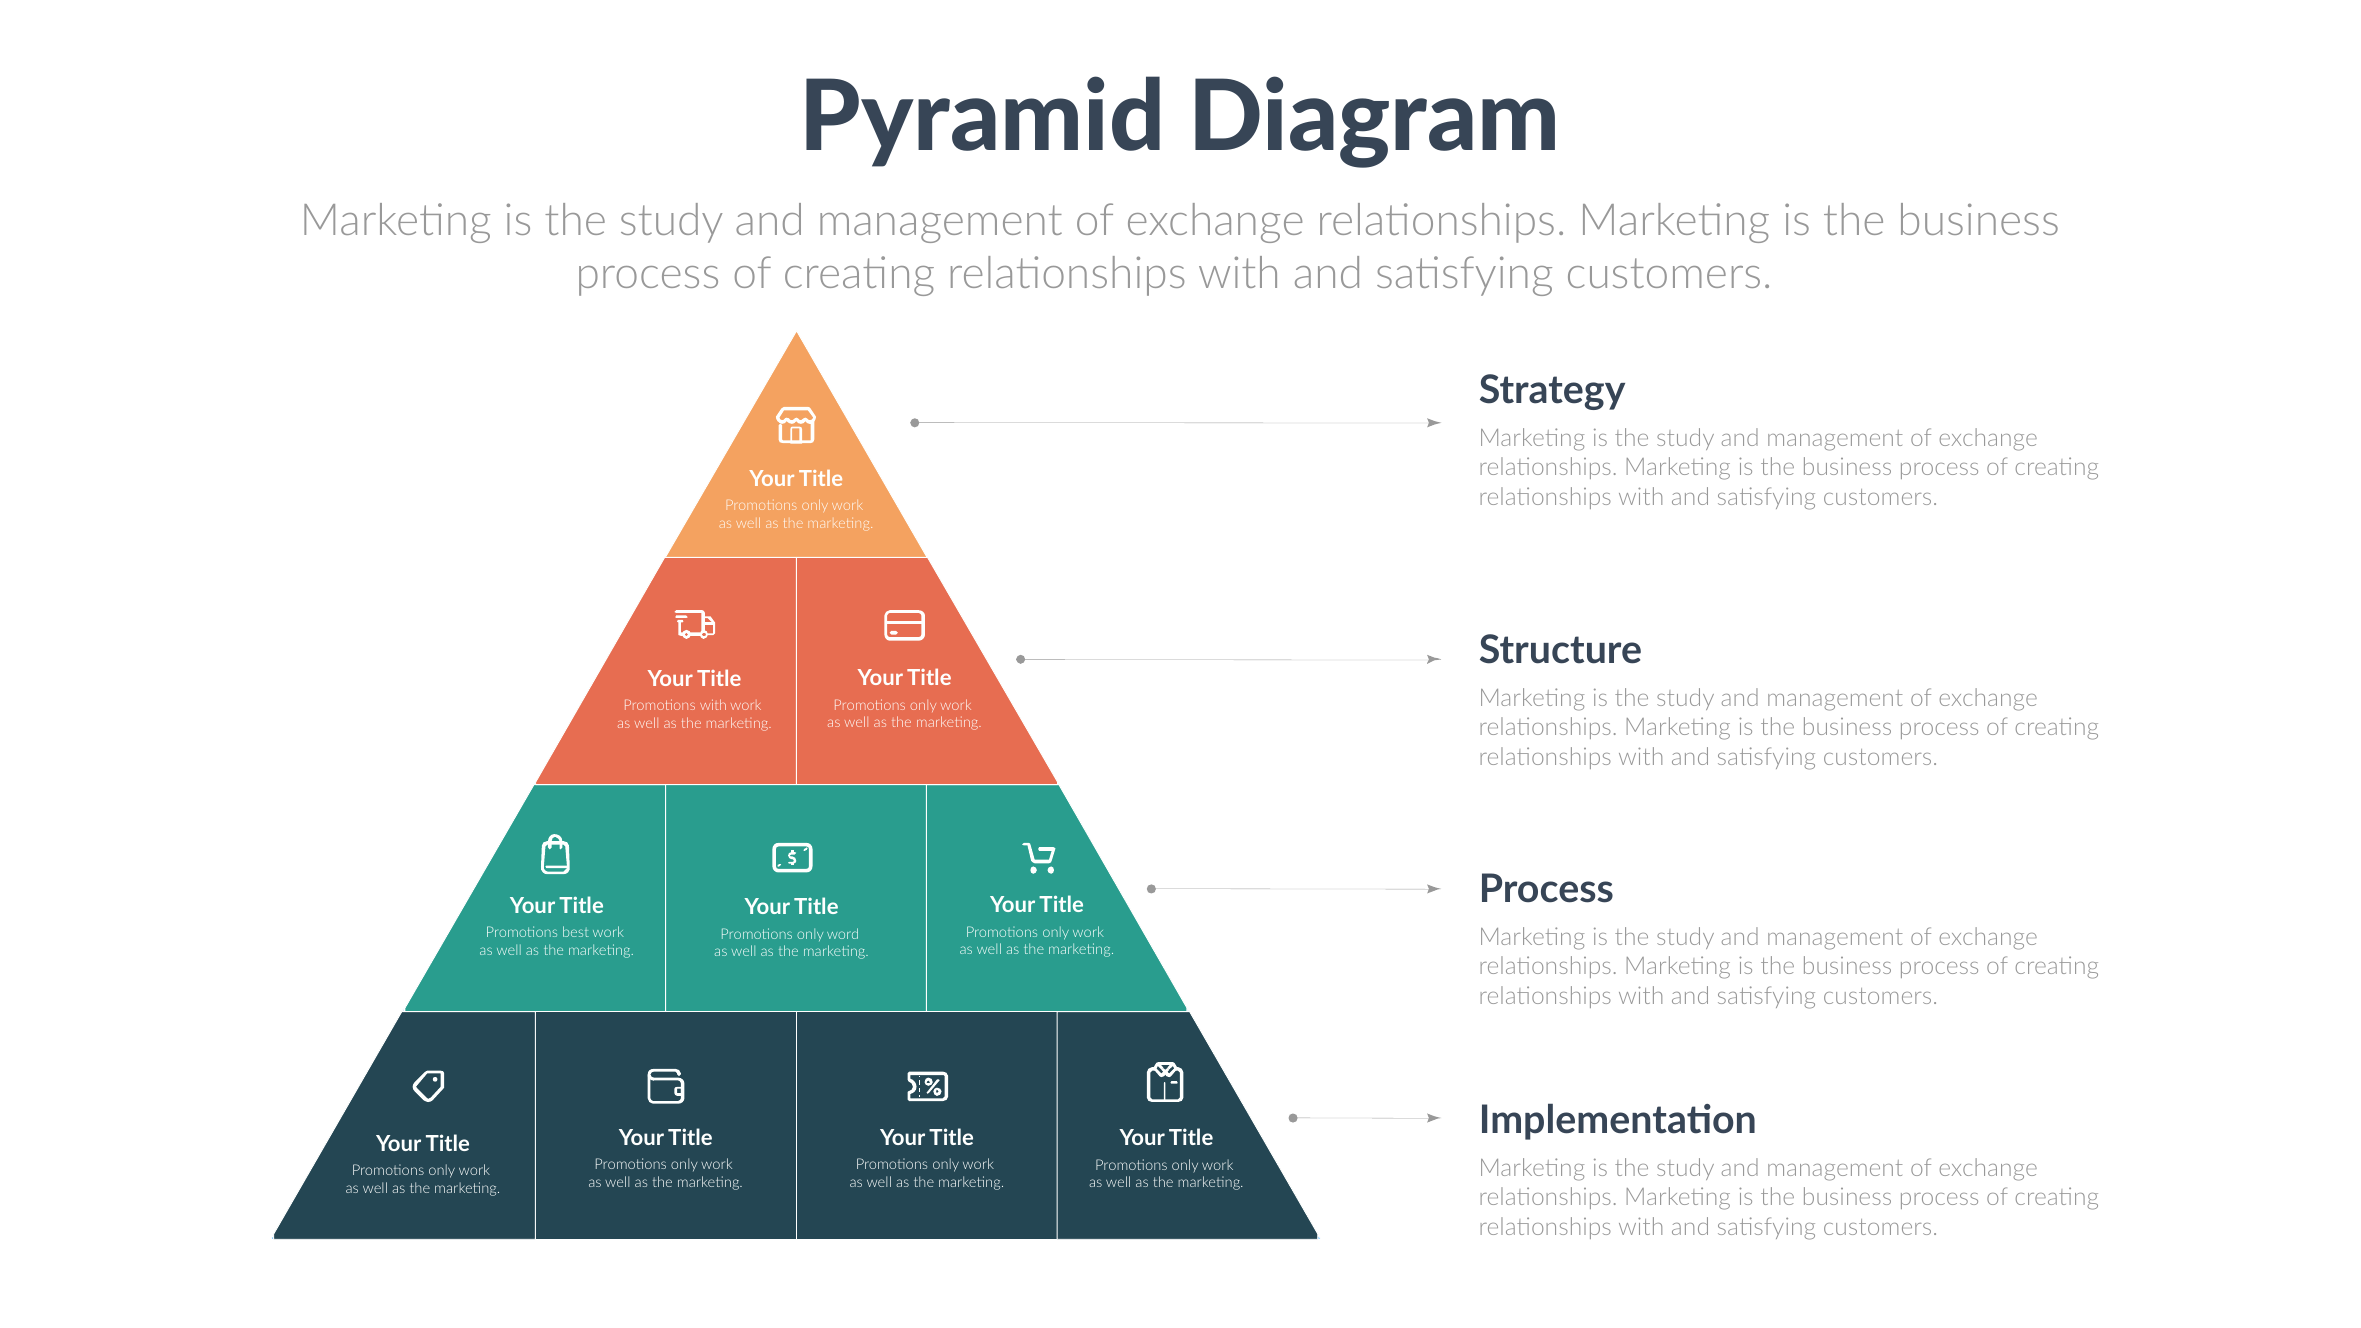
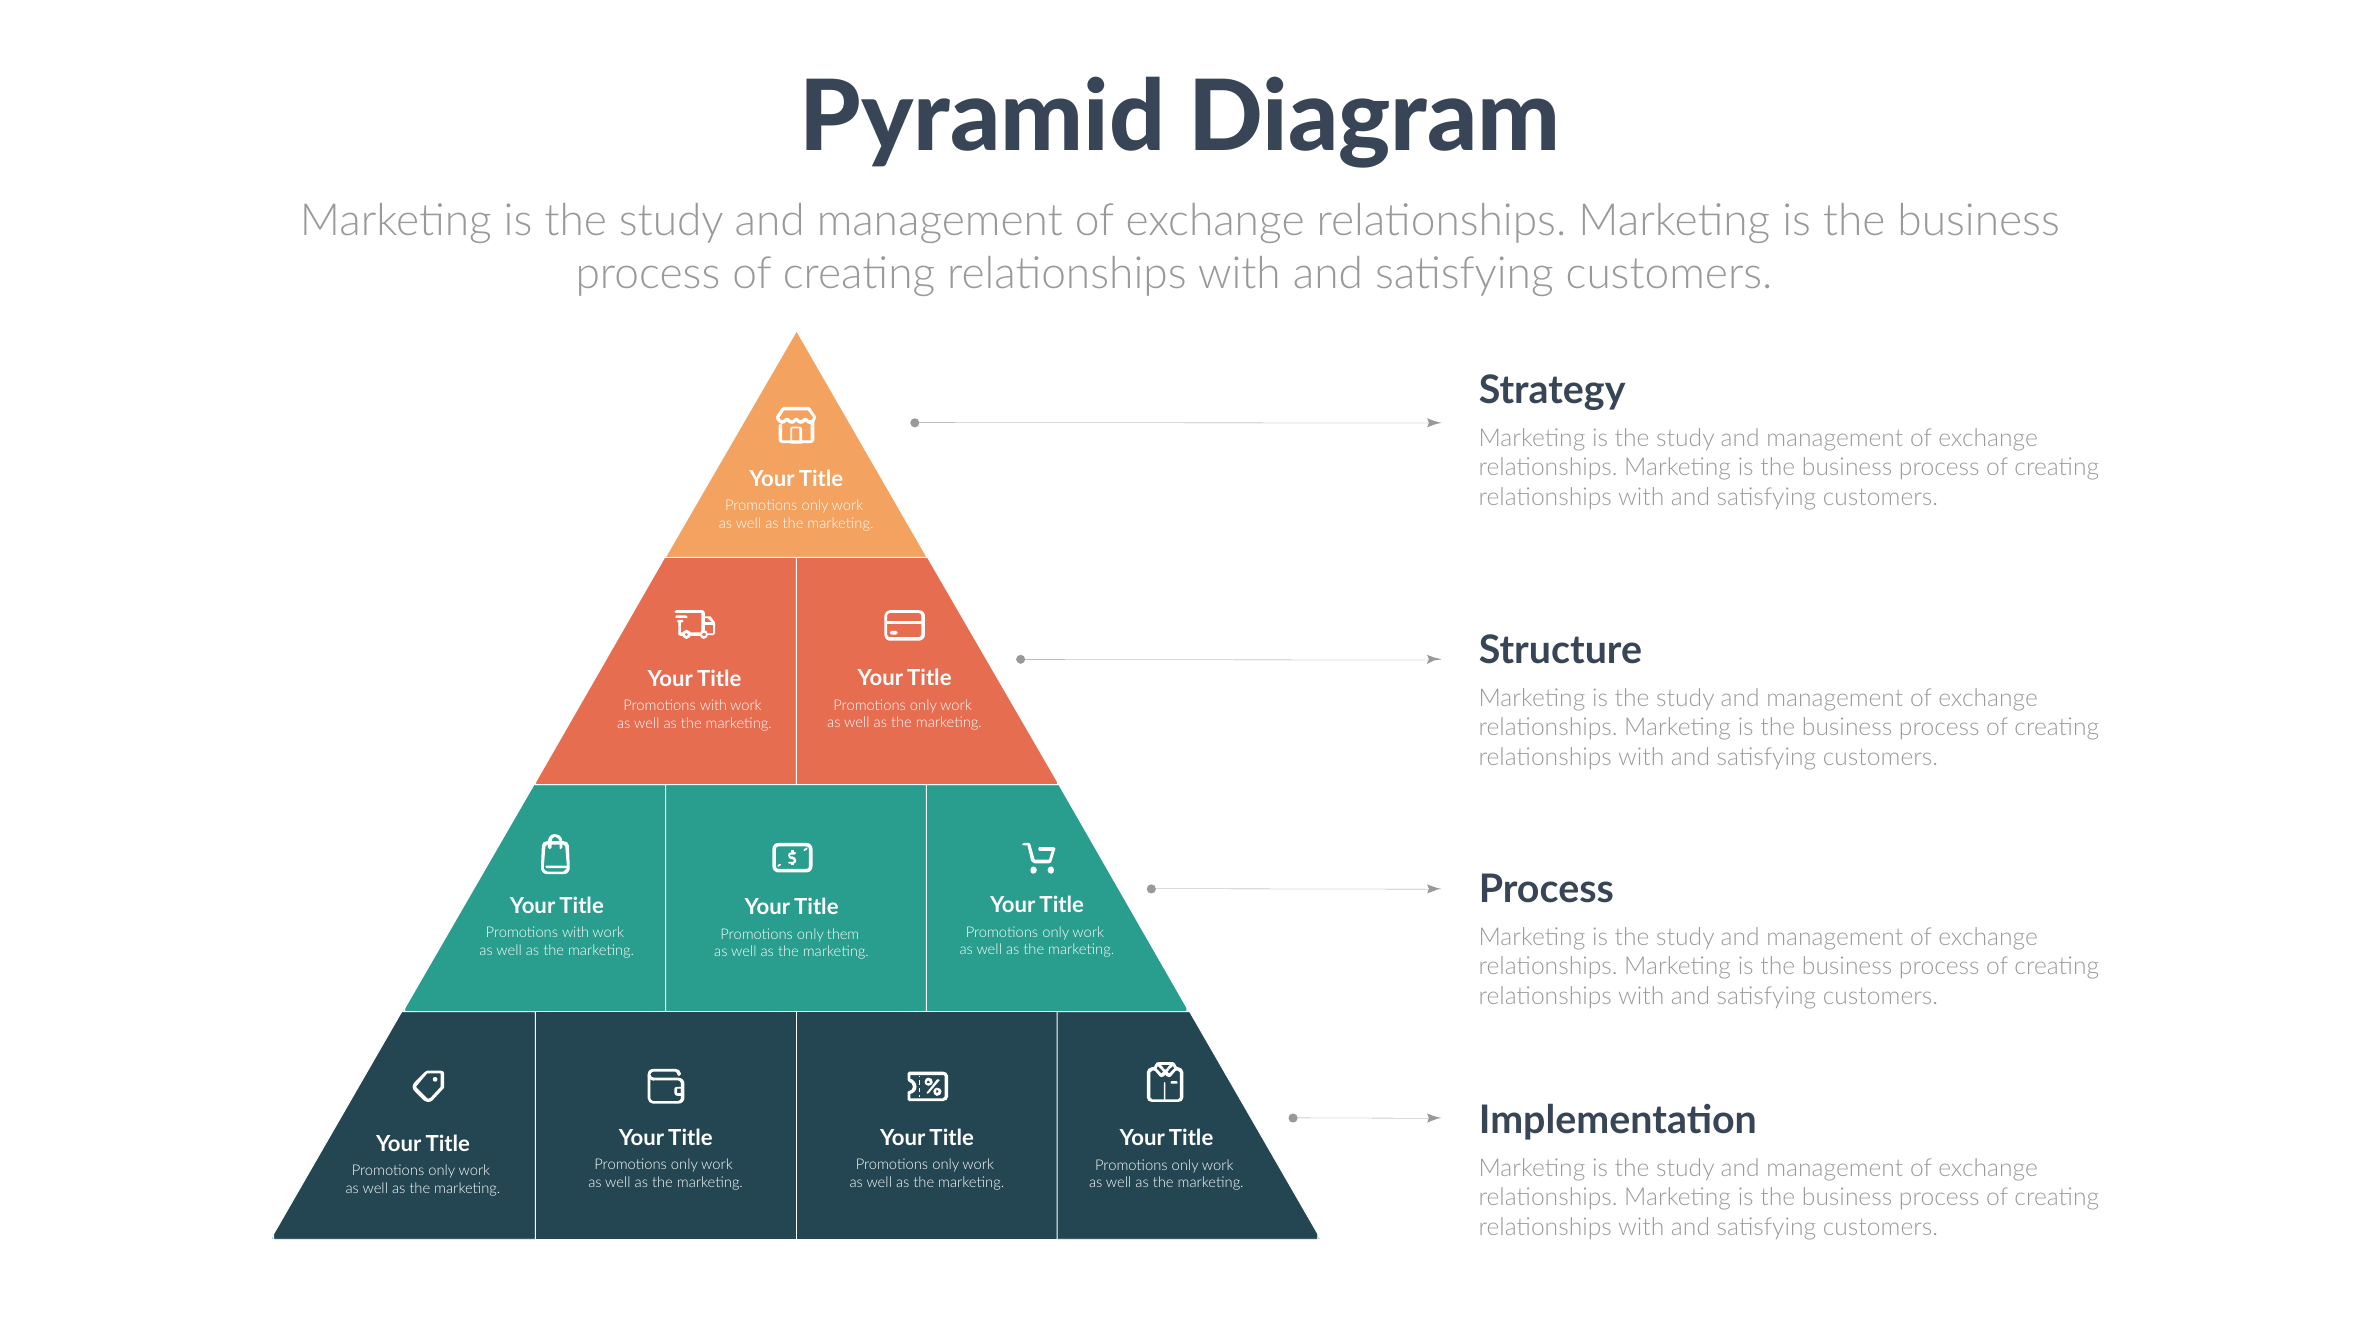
best at (576, 933): best -> with
word: word -> them
